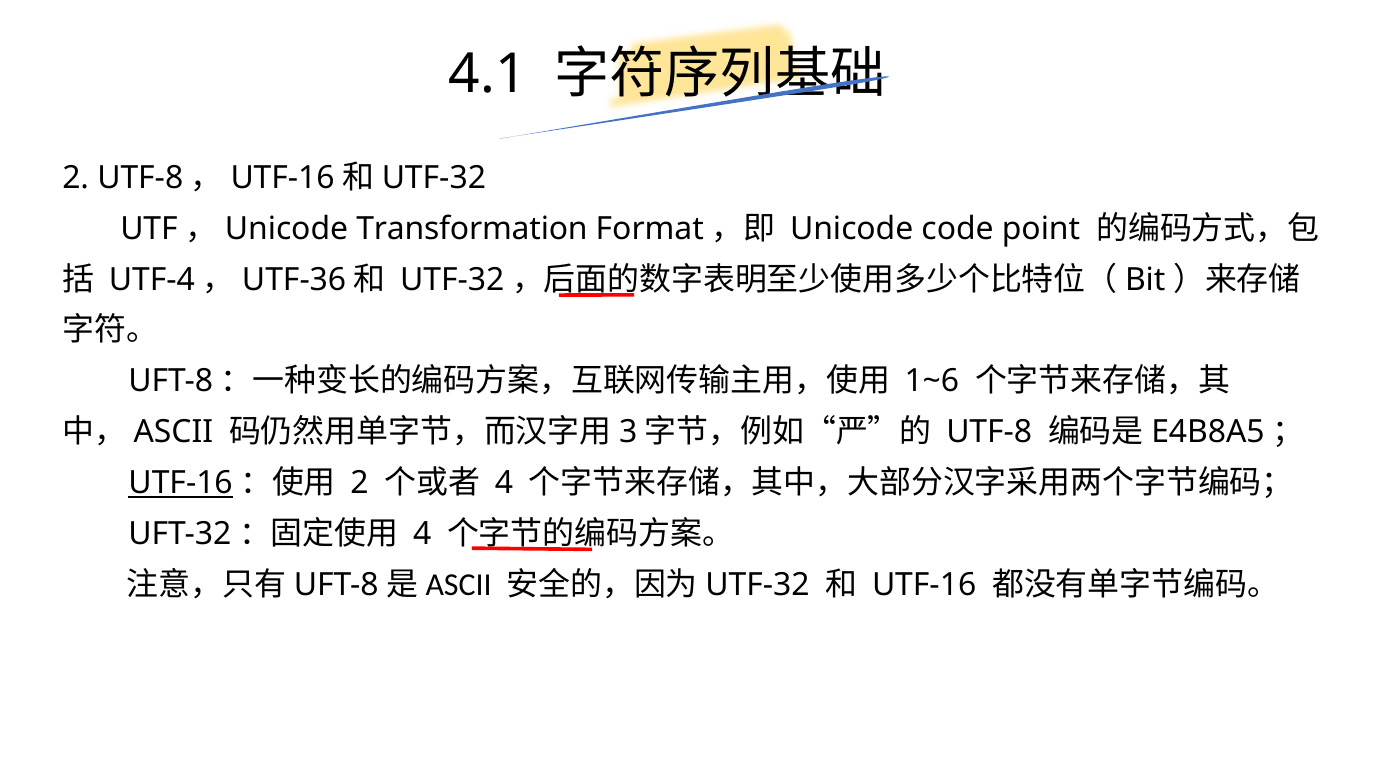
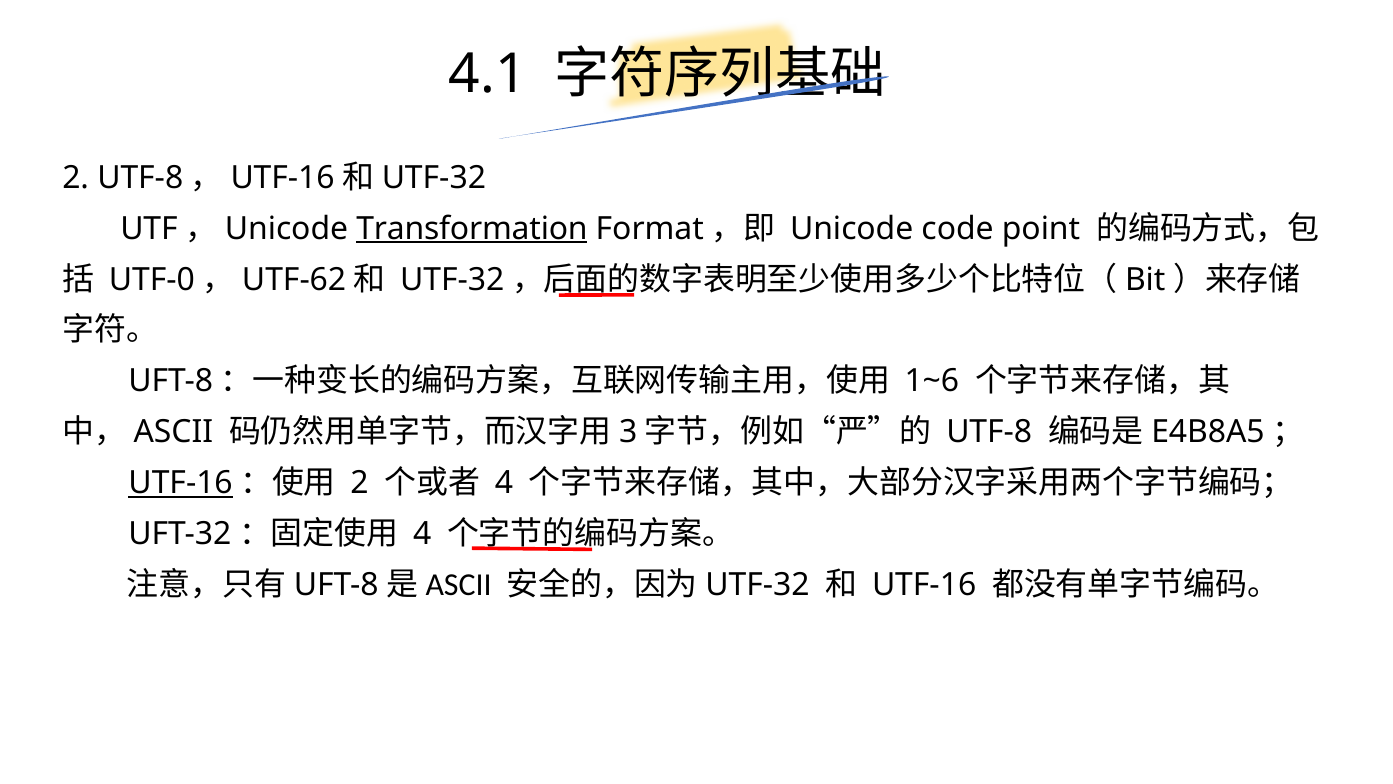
Transformation underline: none -> present
UTF-4: UTF-4 -> UTF-0
UTF-36: UTF-36 -> UTF-62
